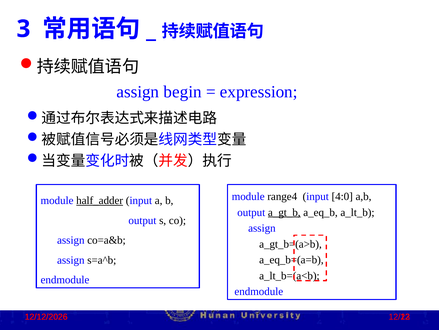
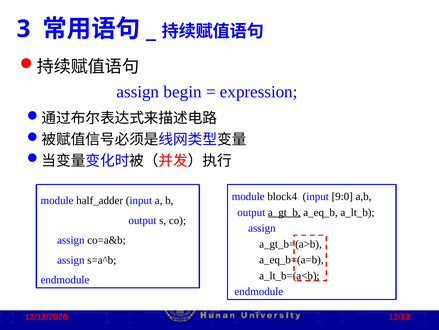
range4: range4 -> block4
4:0: 4:0 -> 9:0
half_adder underline: present -> none
